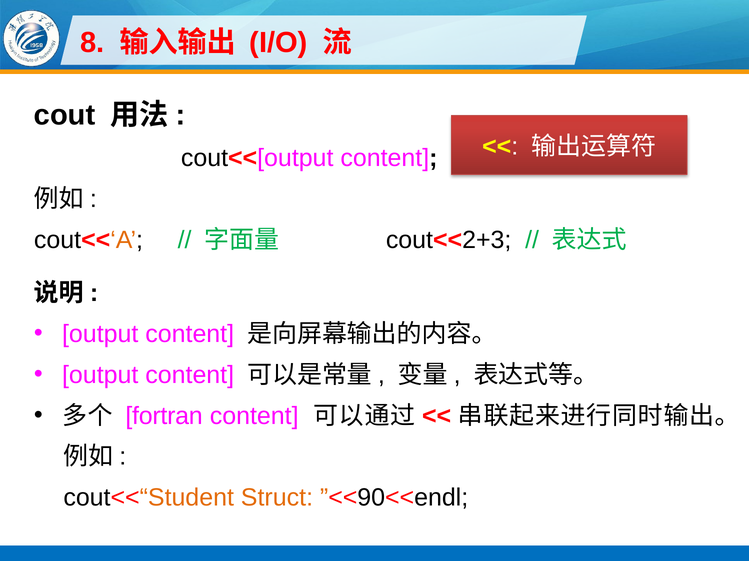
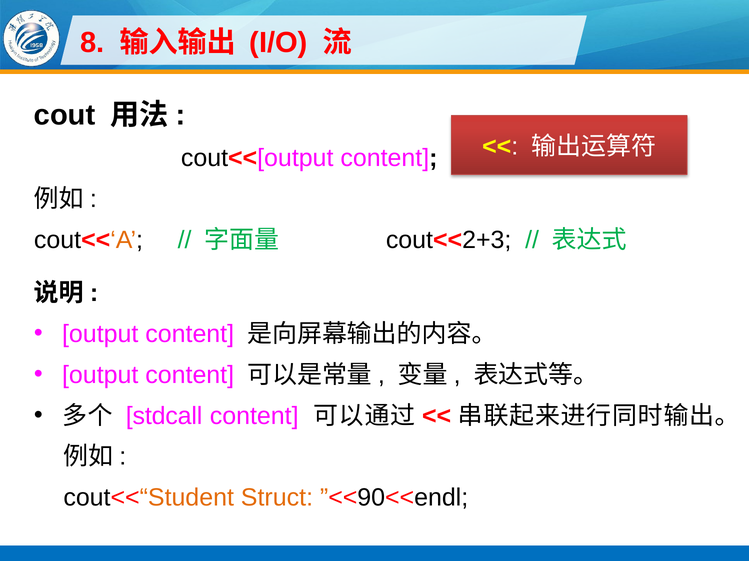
fortran: fortran -> stdcall
